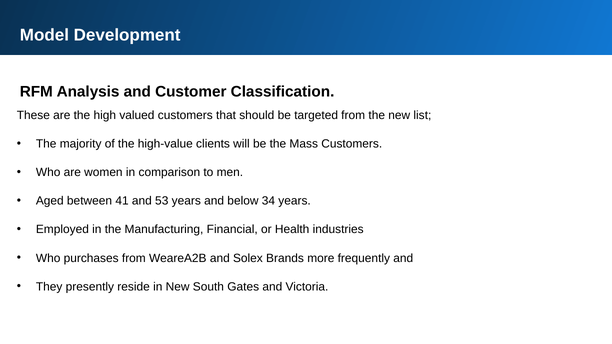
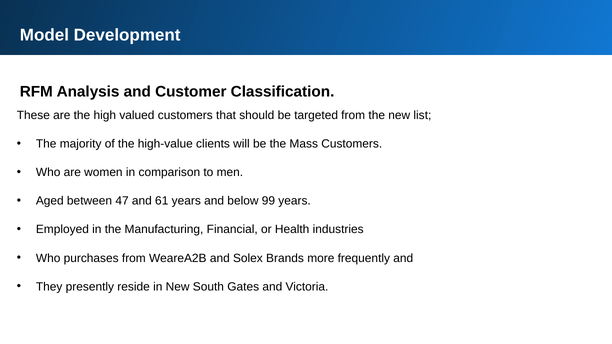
41: 41 -> 47
53: 53 -> 61
34: 34 -> 99
